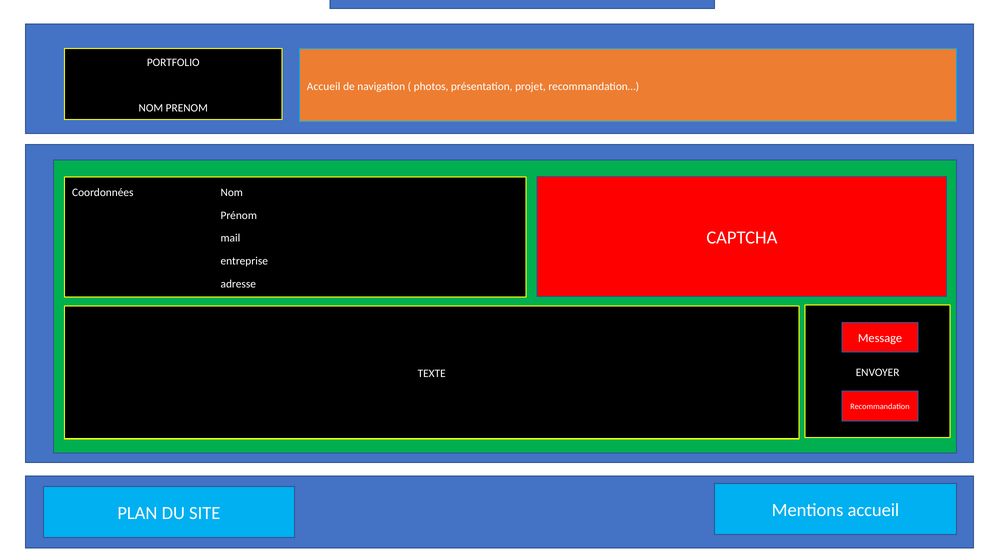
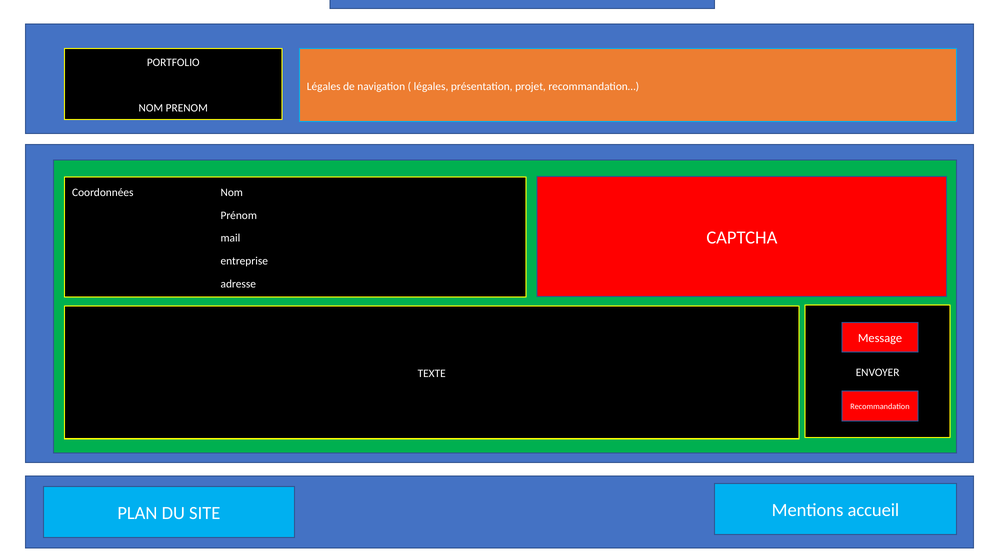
Accueil at (324, 86): Accueil -> Légales
photos at (431, 86): photos -> légales
